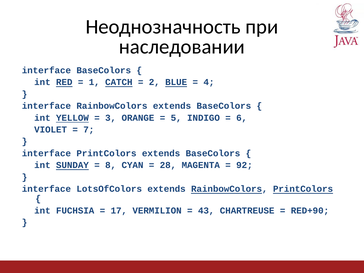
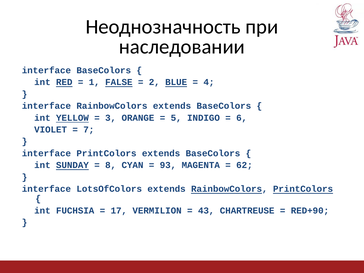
CATCH: CATCH -> FALSE
28: 28 -> 93
92: 92 -> 62
